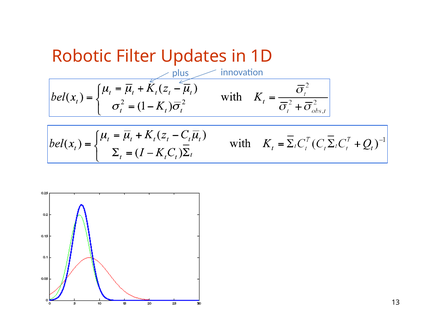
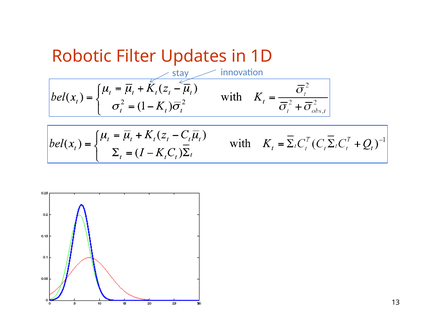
plus: plus -> stay
